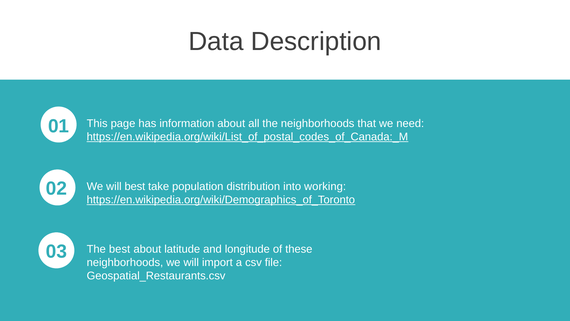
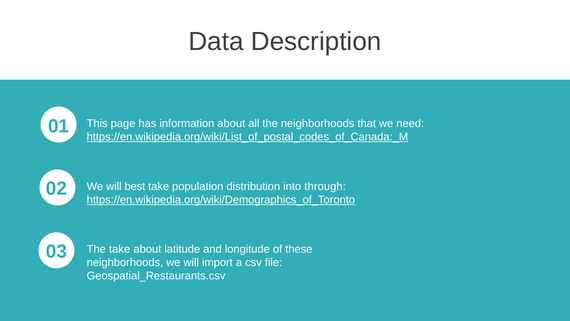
working: working -> through
The best: best -> take
